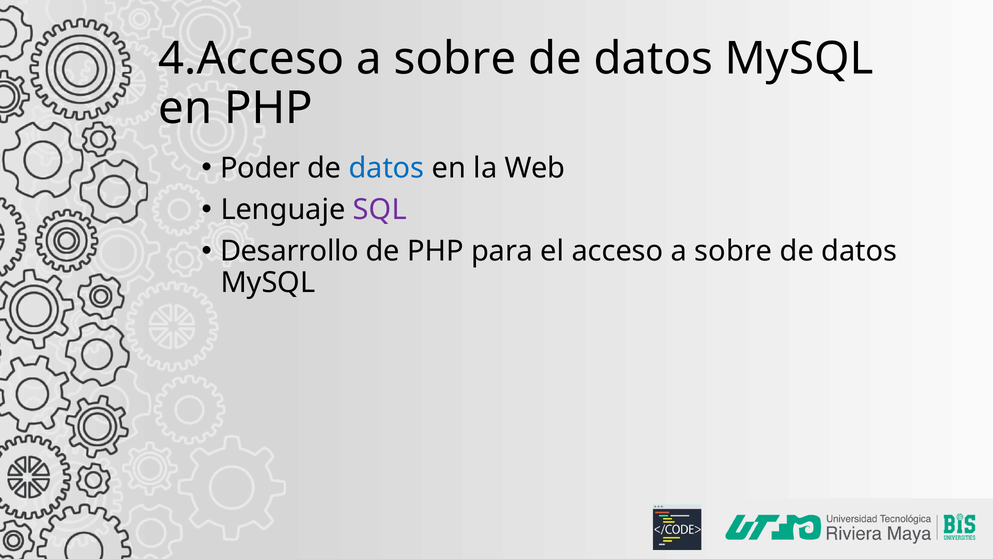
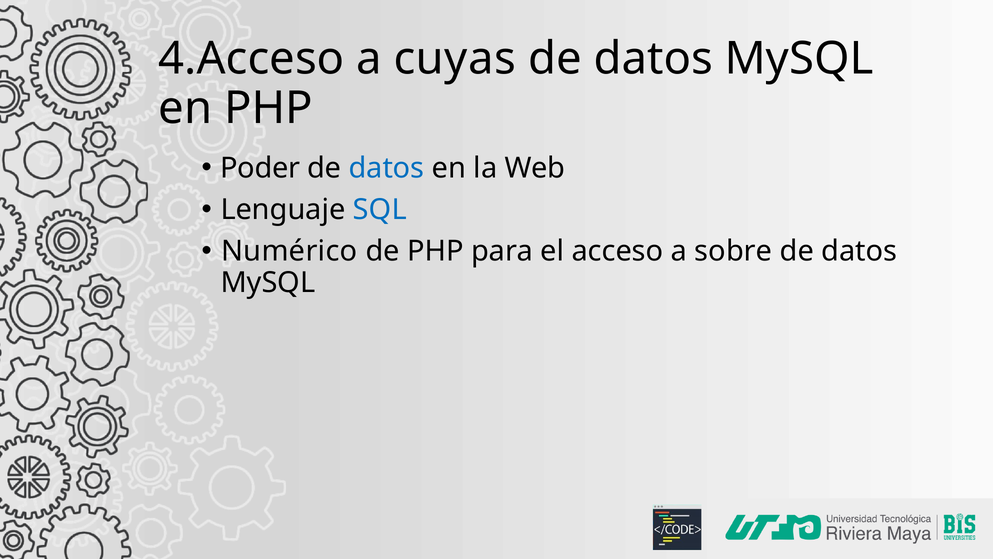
4.Acceso a sobre: sobre -> cuyas
SQL colour: purple -> blue
Desarrollo: Desarrollo -> Numérico
